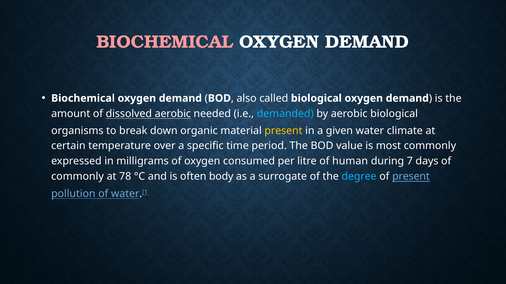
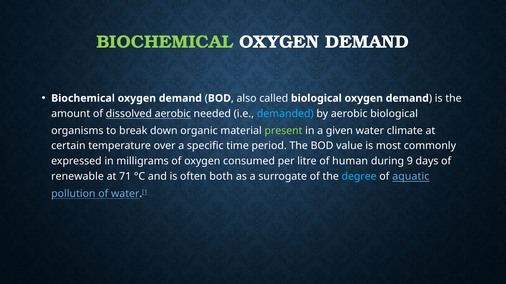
BIOCHEMICAL at (165, 42) colour: pink -> light green
present at (283, 131) colour: yellow -> light green
7: 7 -> 9
commonly at (78, 177): commonly -> renewable
78: 78 -> 71
body: body -> both
of present: present -> aquatic
